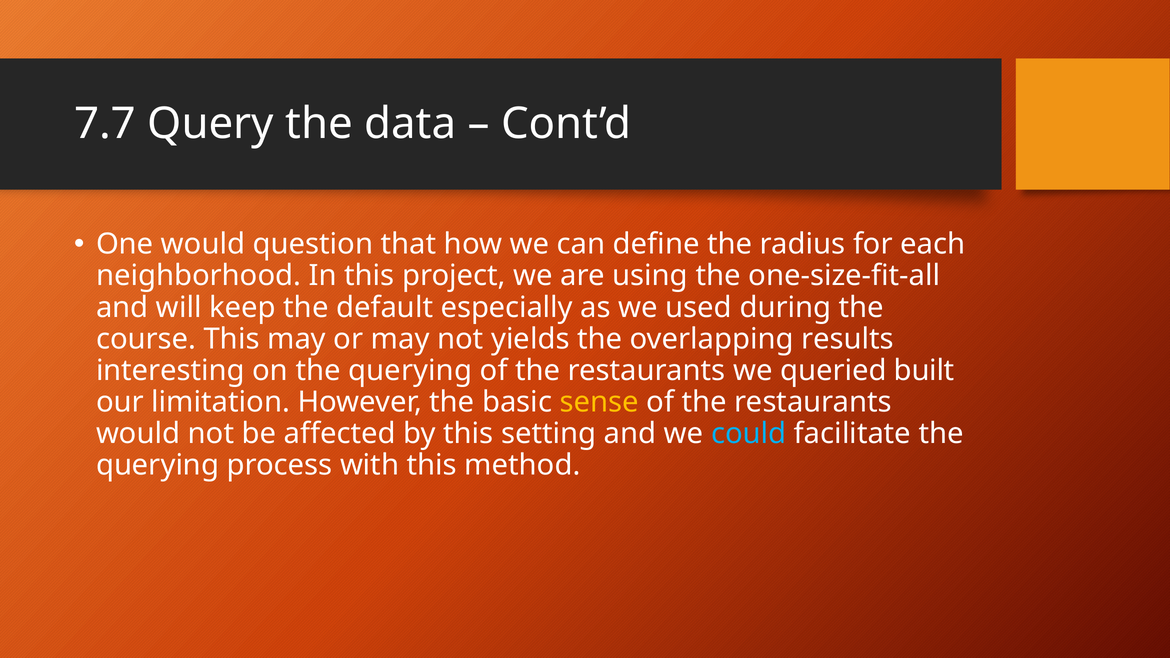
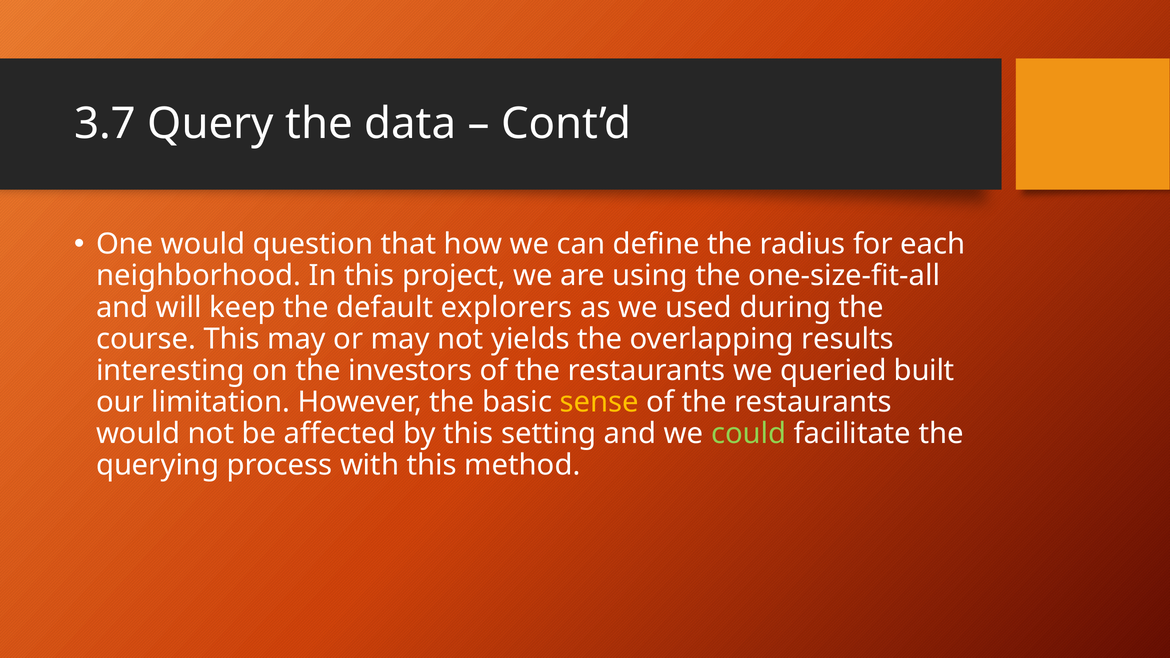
7.7: 7.7 -> 3.7
especially: especially -> explorers
on the querying: querying -> investors
could colour: light blue -> light green
